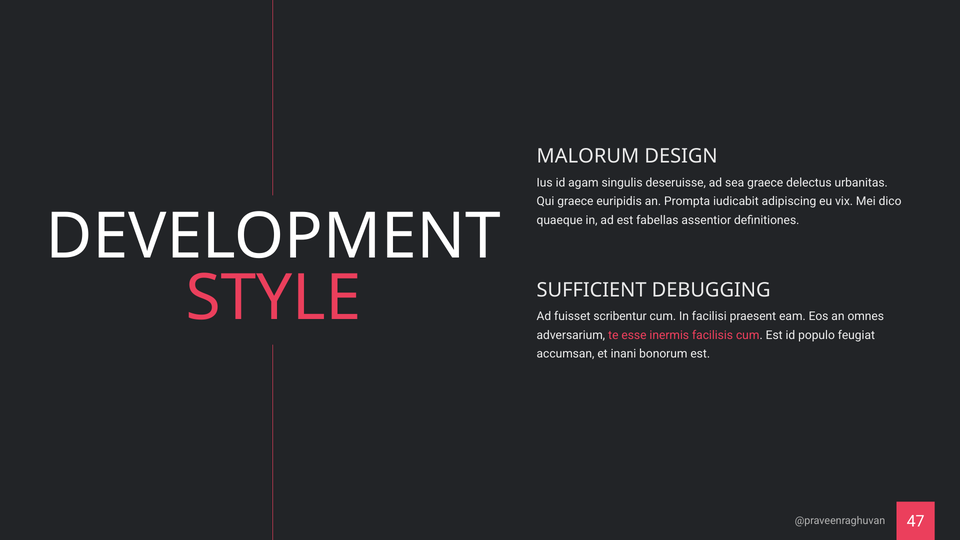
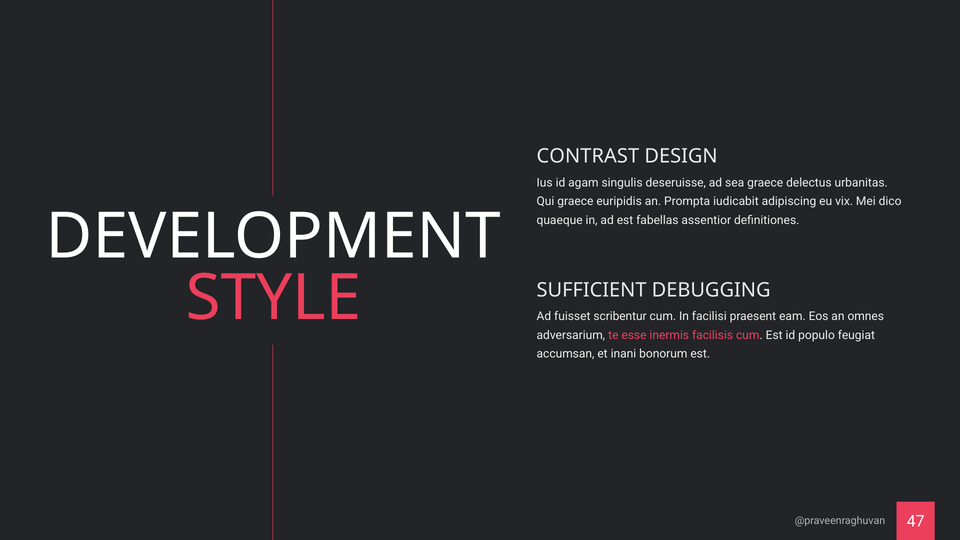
MALORUM: MALORUM -> CONTRAST
